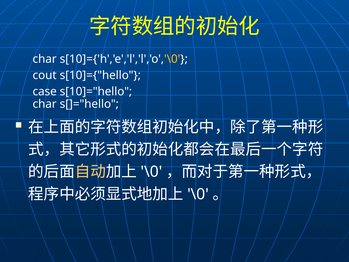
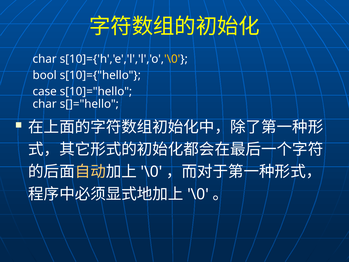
cout: cout -> bool
